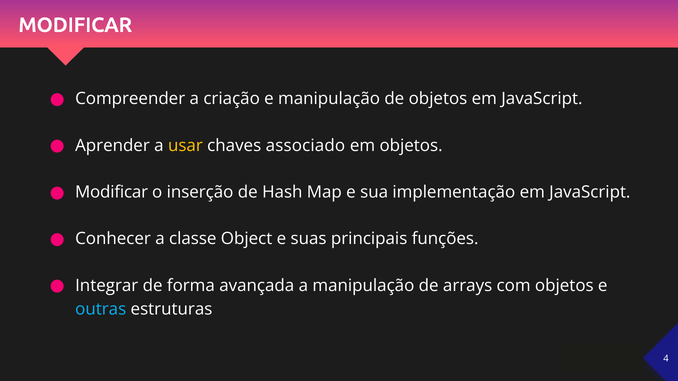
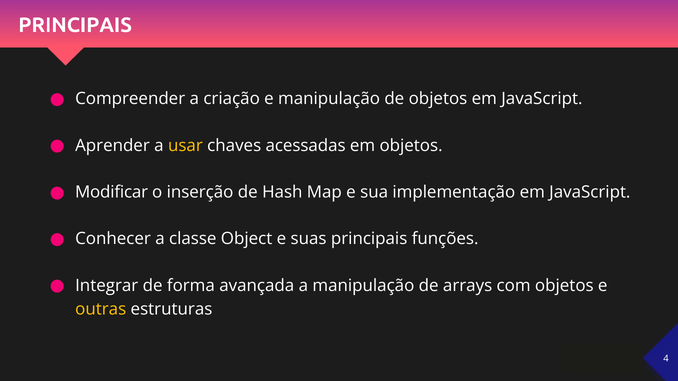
MODIFICAR at (75, 25): MODIFICAR -> PRINCIPAIS
associado: associado -> acessadas
outras colour: light blue -> yellow
